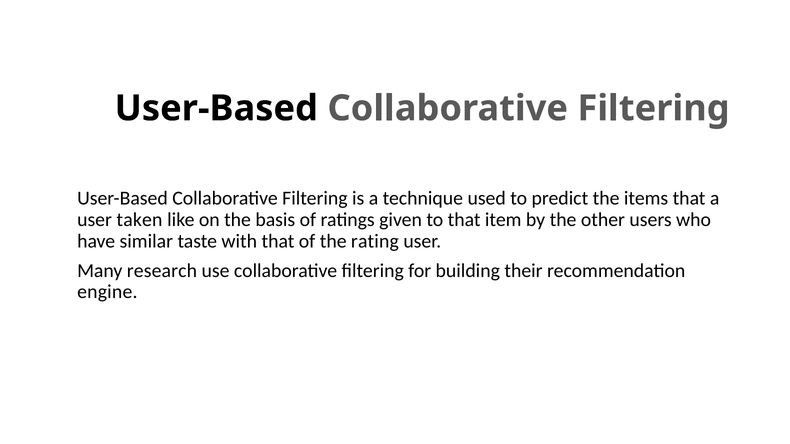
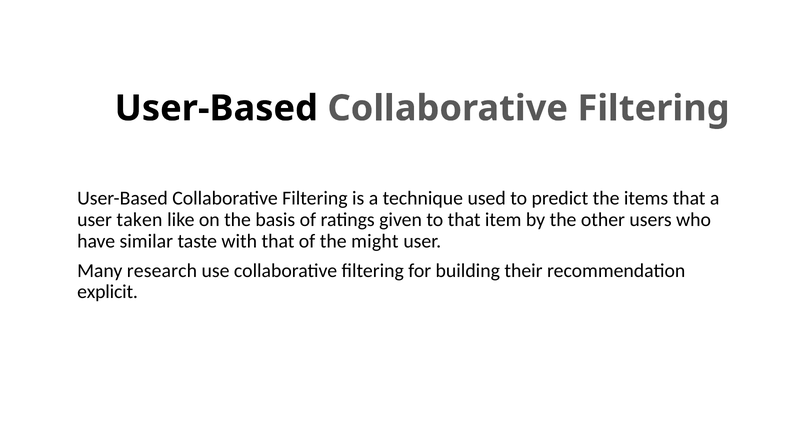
rating: rating -> might
engine: engine -> explicit
